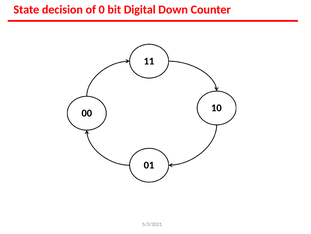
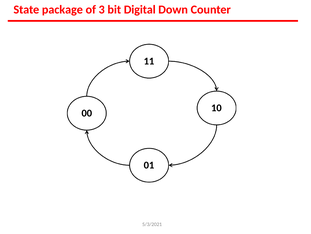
decision: decision -> package
0: 0 -> 3
